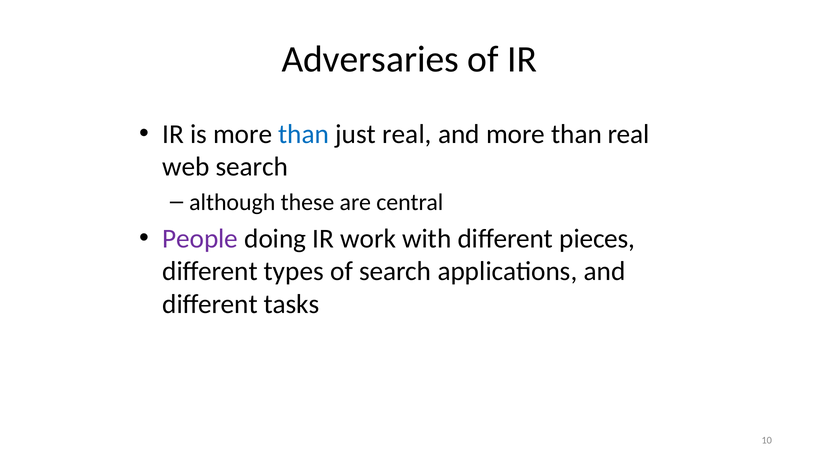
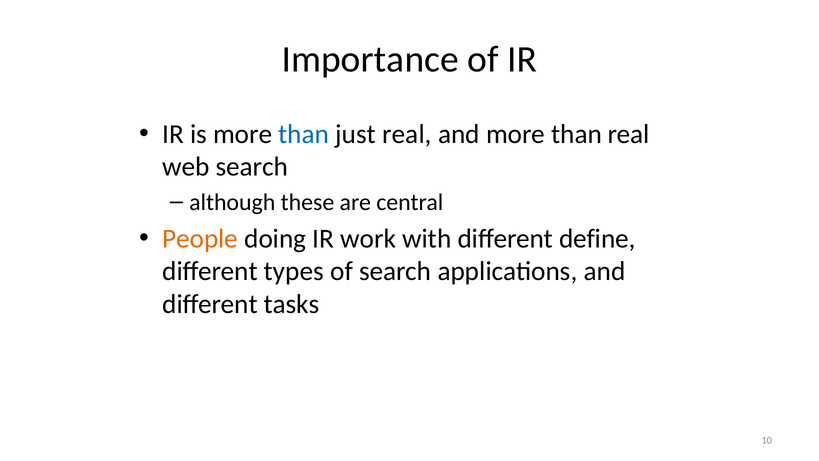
Adversaries: Adversaries -> Importance
People colour: purple -> orange
pieces: pieces -> define
